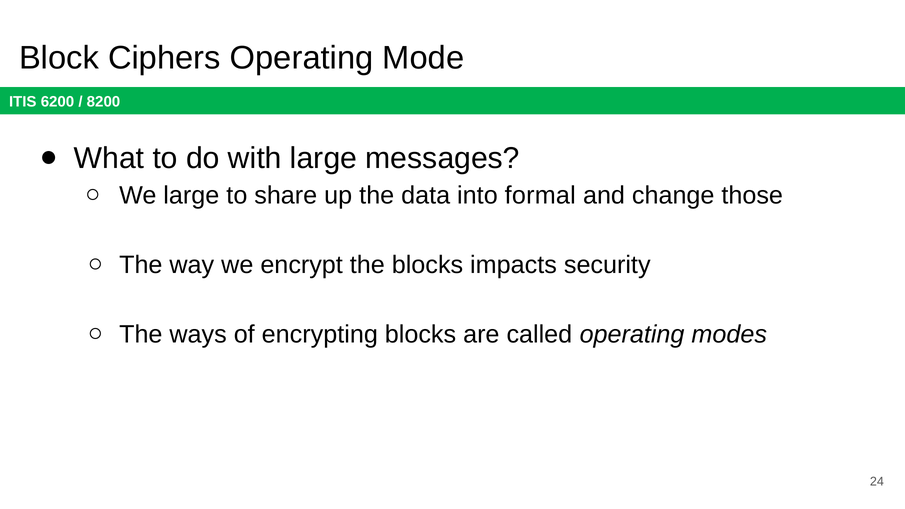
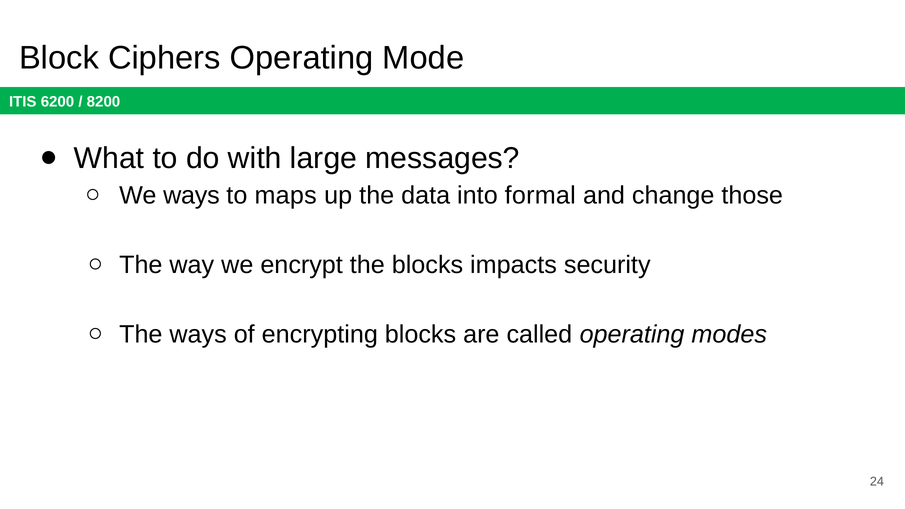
We large: large -> ways
share: share -> maps
